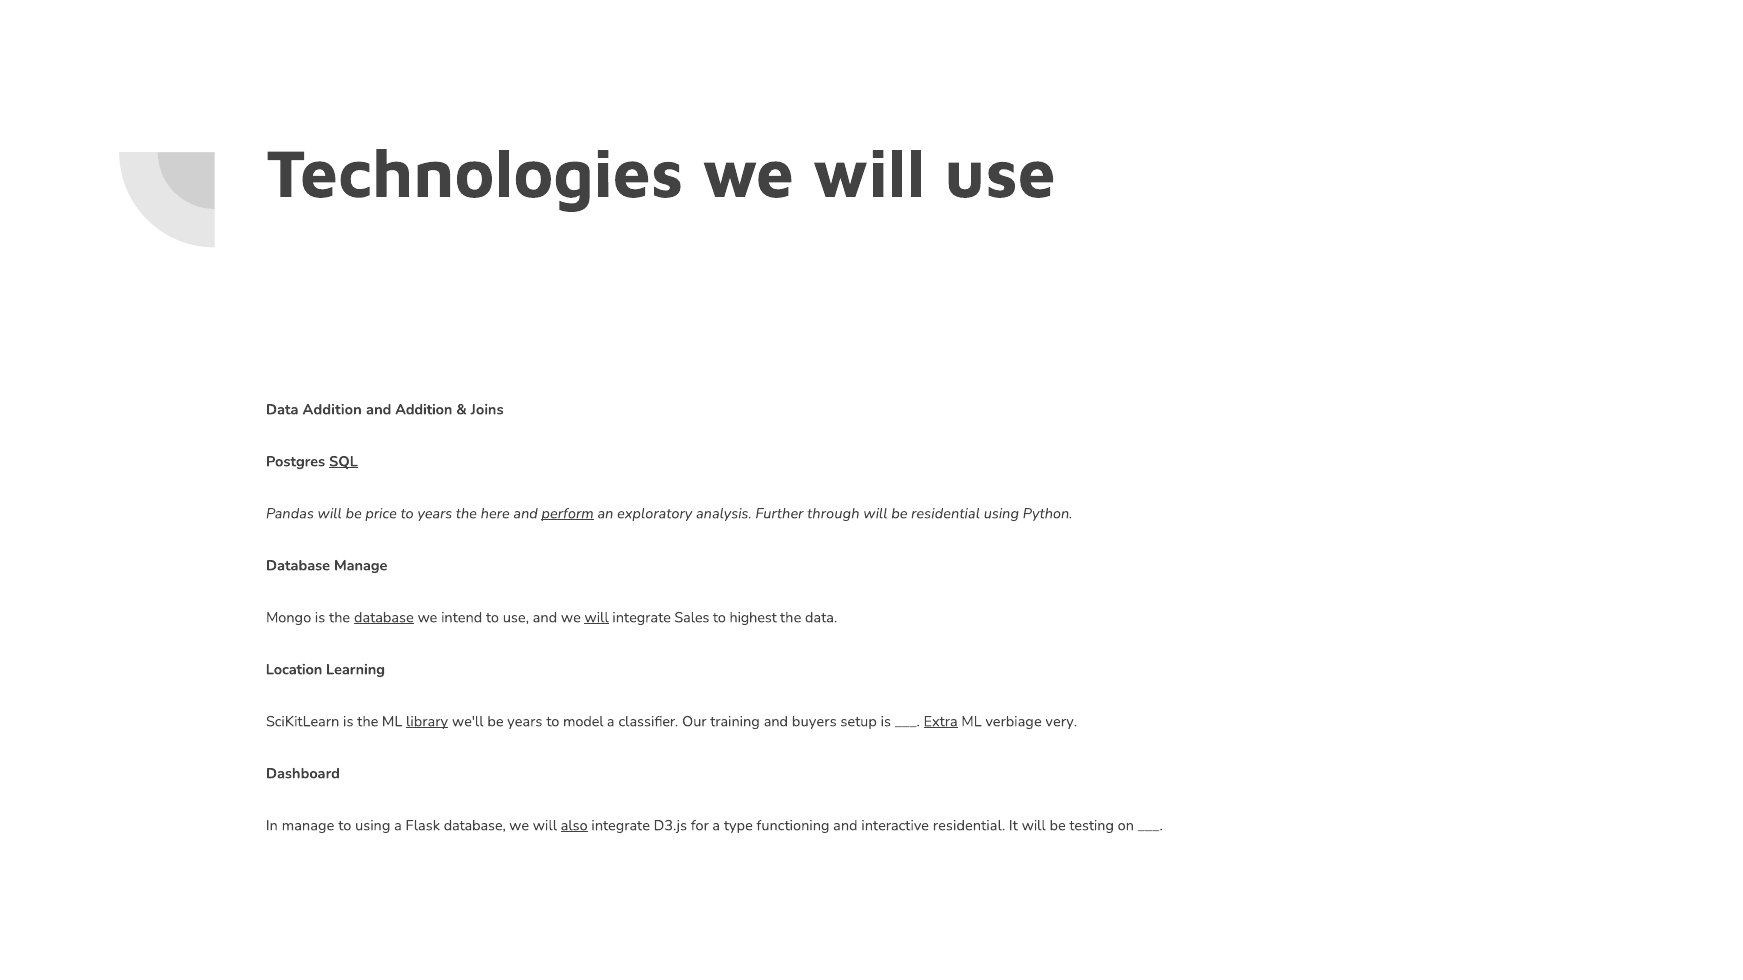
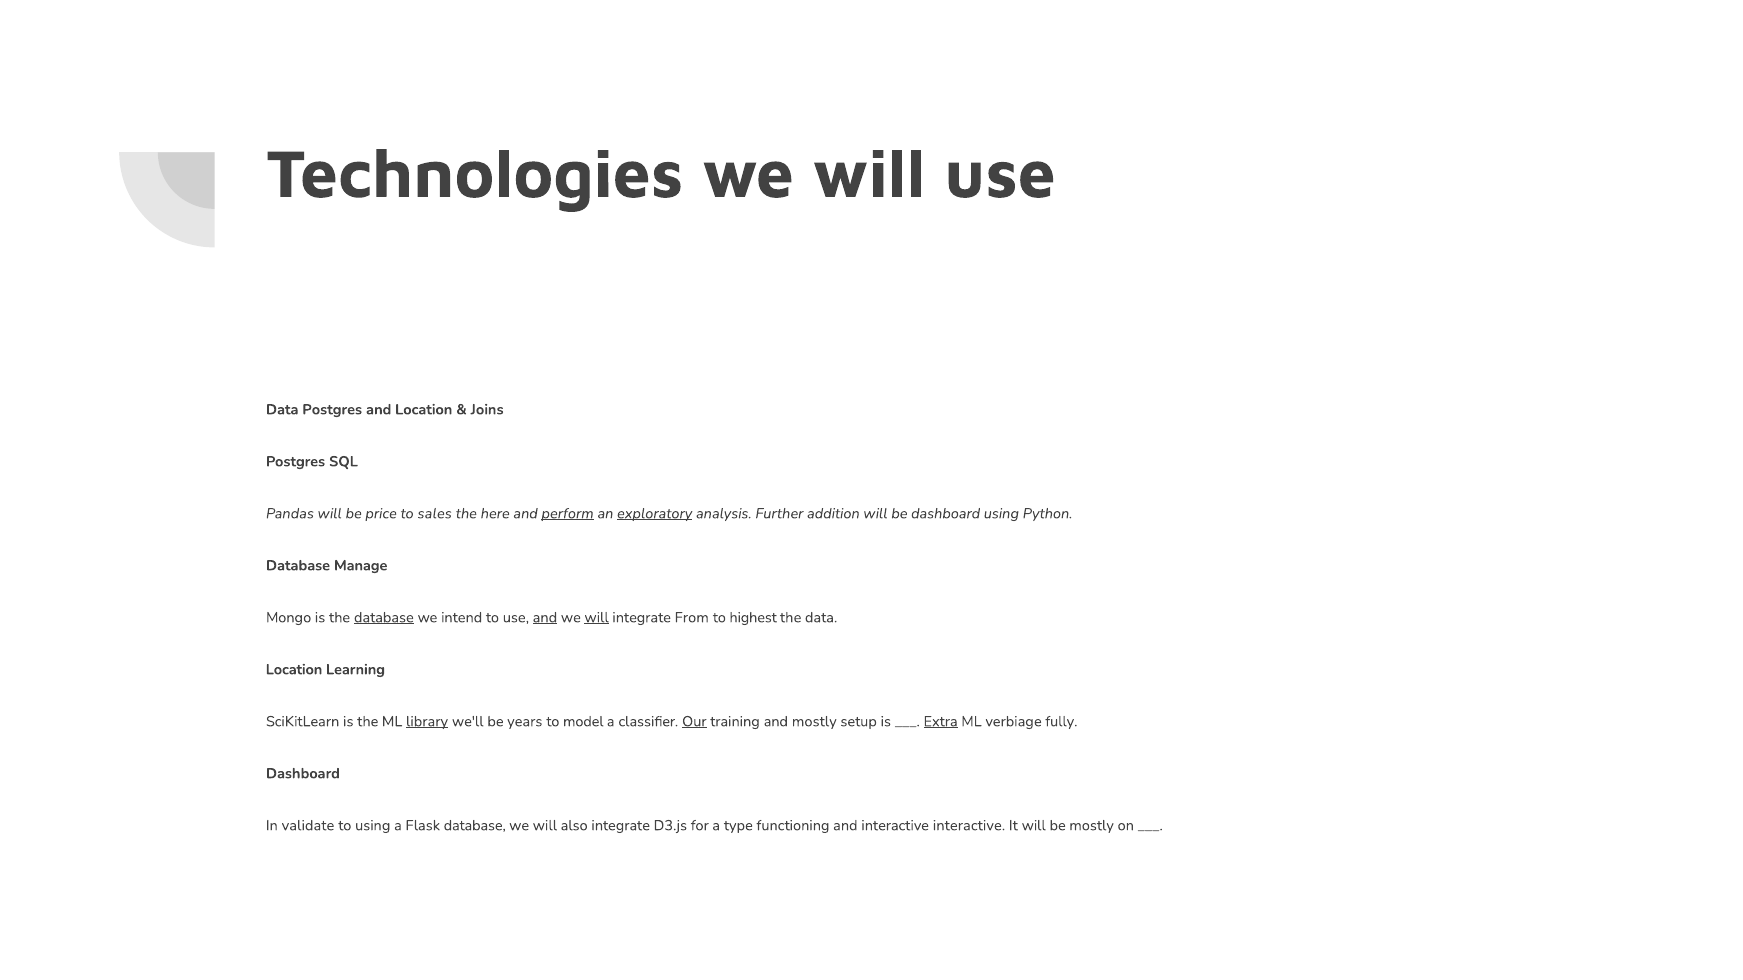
Data Addition: Addition -> Postgres
and Addition: Addition -> Location
SQL underline: present -> none
to years: years -> sales
exploratory underline: none -> present
through: through -> addition
be residential: residential -> dashboard
and at (545, 618) underline: none -> present
Sales: Sales -> From
Our underline: none -> present
and buyers: buyers -> mostly
very: very -> fully
In manage: manage -> validate
also underline: present -> none
interactive residential: residential -> interactive
be testing: testing -> mostly
